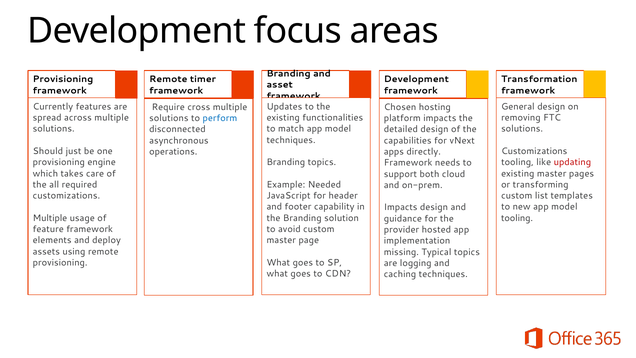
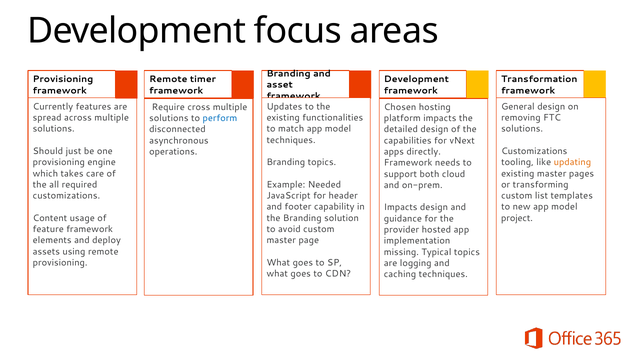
updating colour: red -> orange
Multiple at (50, 218): Multiple -> Content
tooling at (517, 218): tooling -> project
